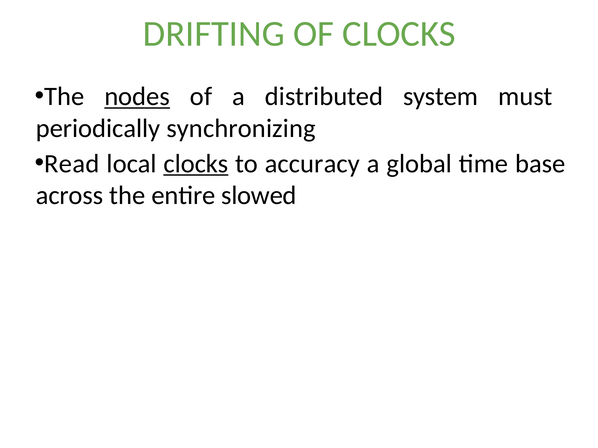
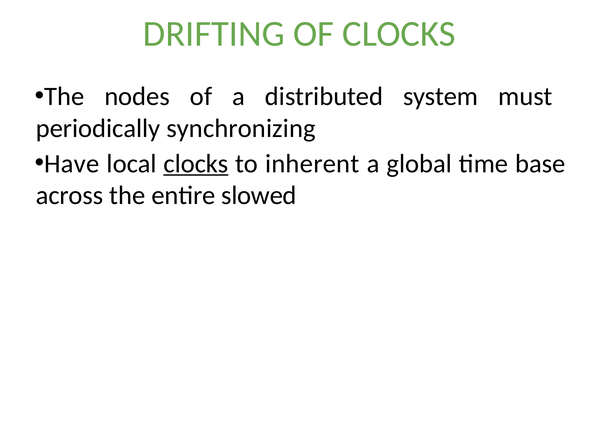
nodes underline: present -> none
Read: Read -> Have
accuracy: accuracy -> inherent
